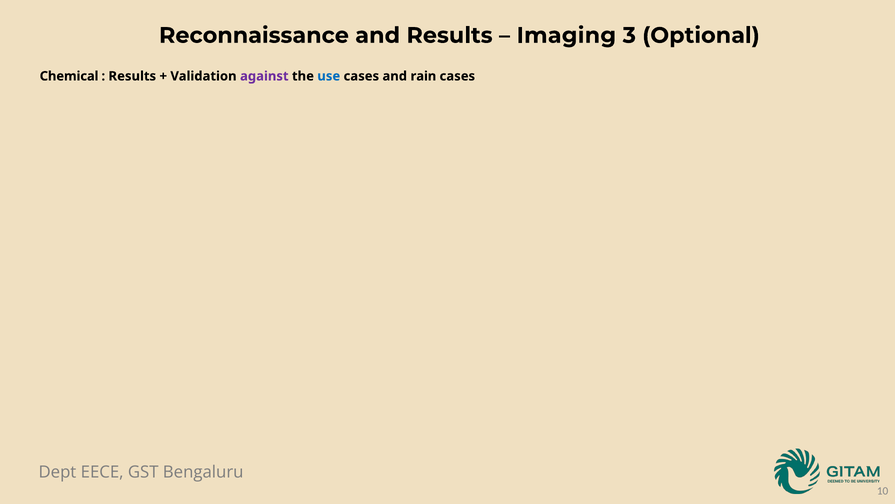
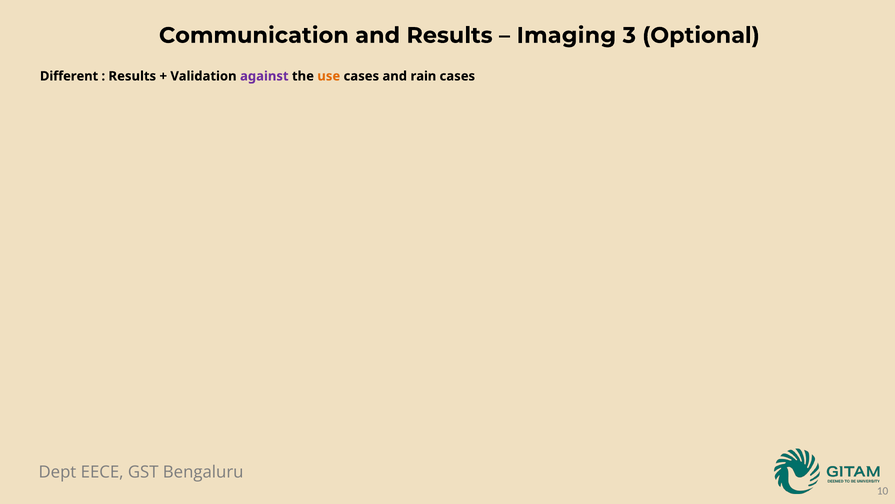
Reconnaissance: Reconnaissance -> Communication
Chemical: Chemical -> Different
use colour: blue -> orange
